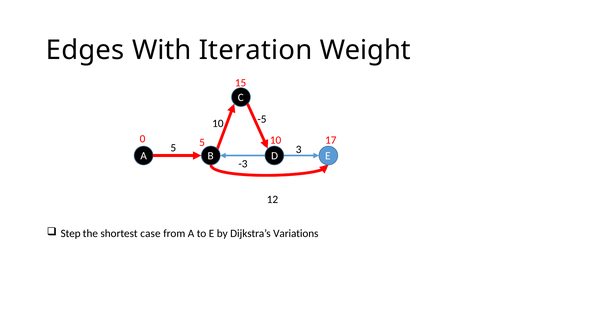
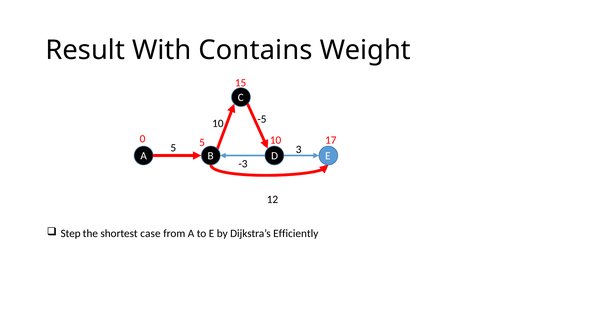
Edges: Edges -> Result
Iteration: Iteration -> Contains
Variations: Variations -> Efficiently
